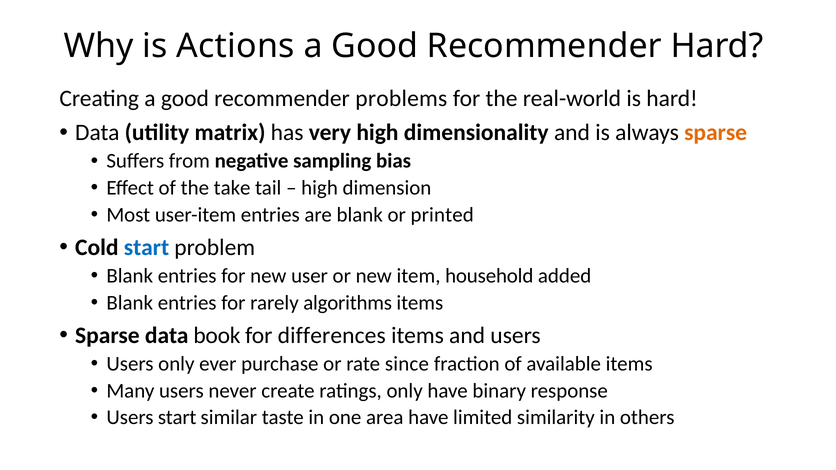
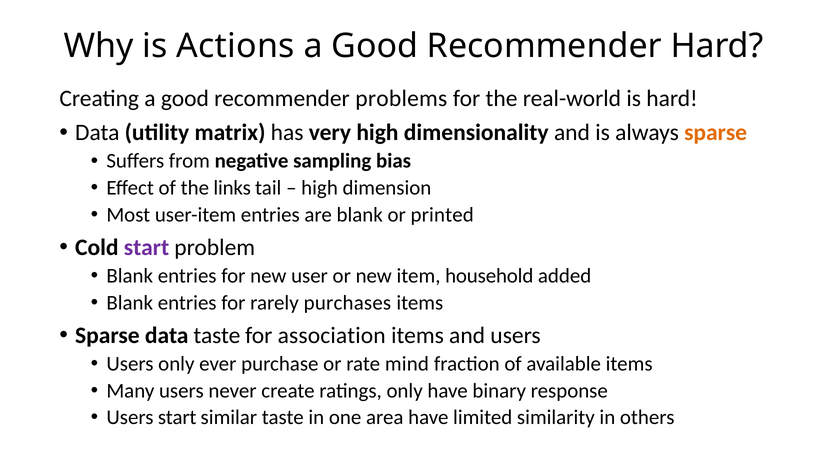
take: take -> links
start at (146, 248) colour: blue -> purple
algorithms: algorithms -> purchases
data book: book -> taste
differences: differences -> association
since: since -> mind
